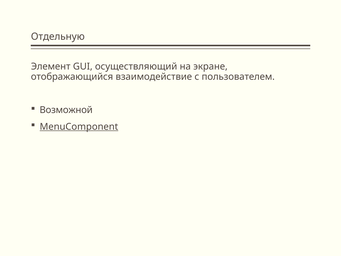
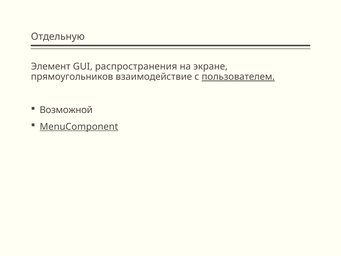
осуществляющий: осуществляющий -> распространения
отображающийся: отображающийся -> прямоугольников
пользователем underline: none -> present
